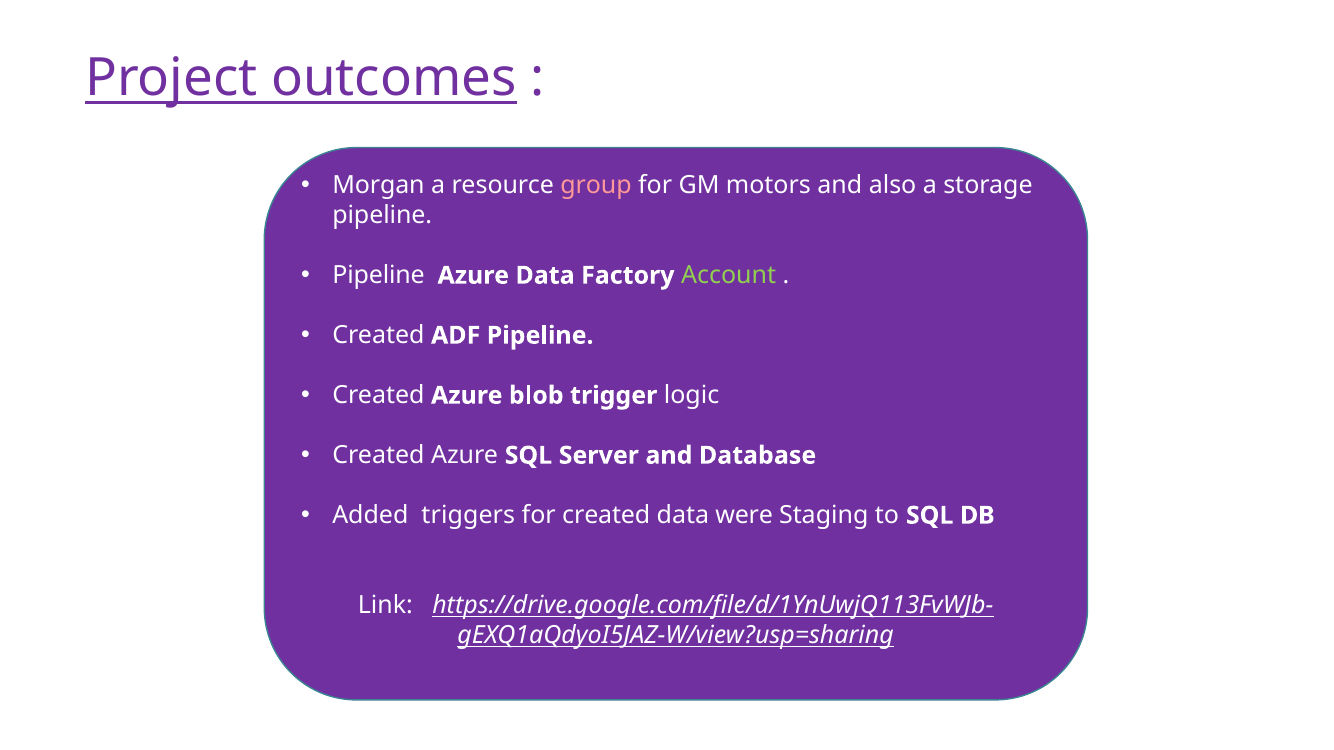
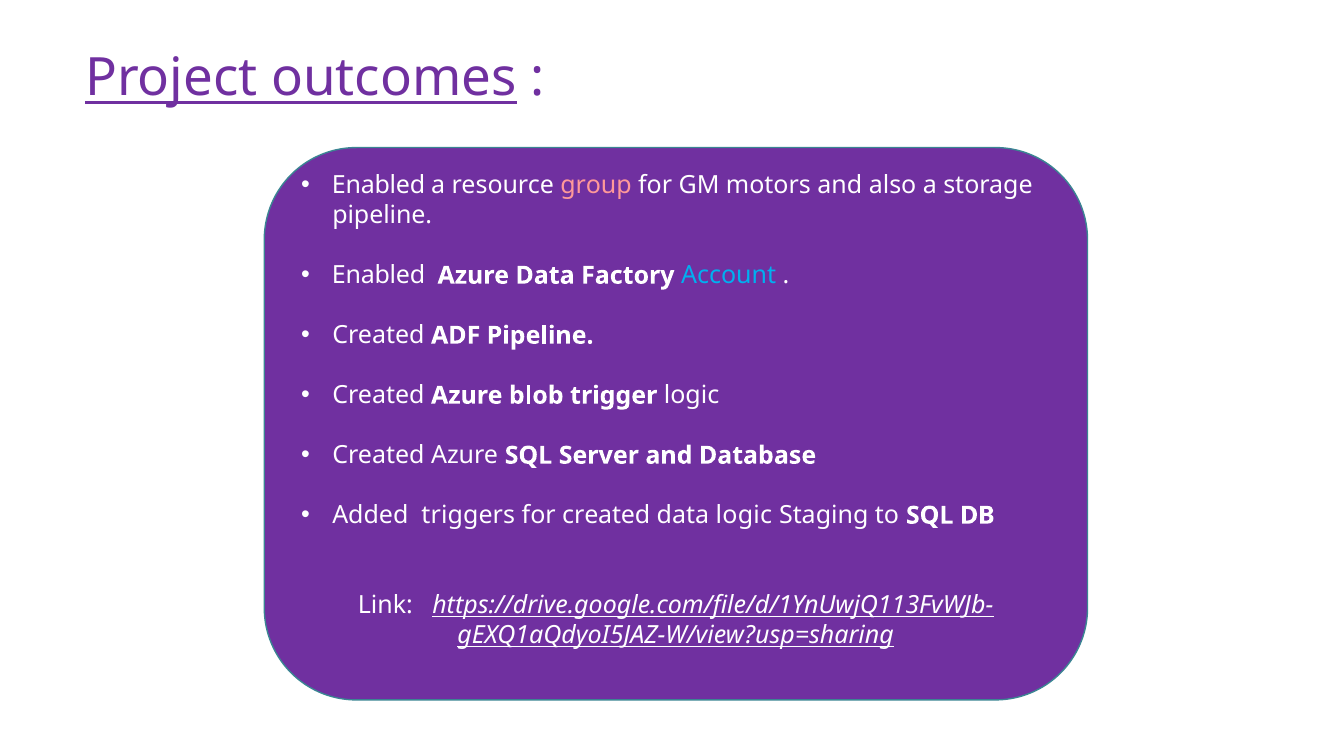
Morgan at (379, 186): Morgan -> Enabled
Pipeline at (379, 276): Pipeline -> Enabled
Account colour: light green -> light blue
data were: were -> logic
